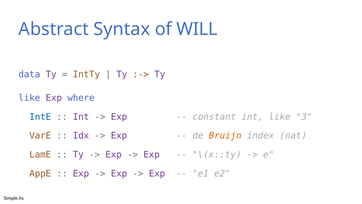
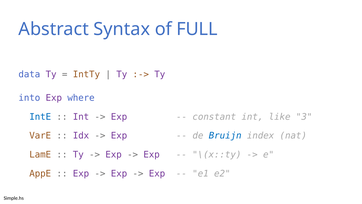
WILL: WILL -> FULL
like at (29, 98): like -> into
Bruijn colour: orange -> blue
